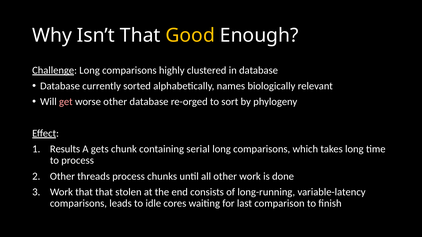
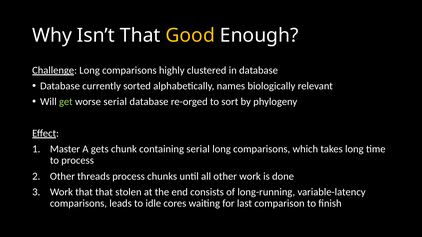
get colour: pink -> light green
worse other: other -> serial
Results: Results -> Master
